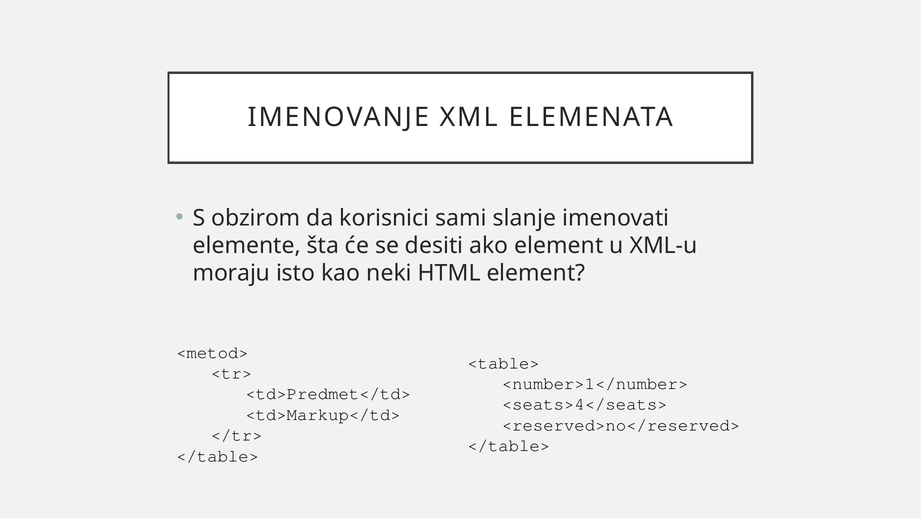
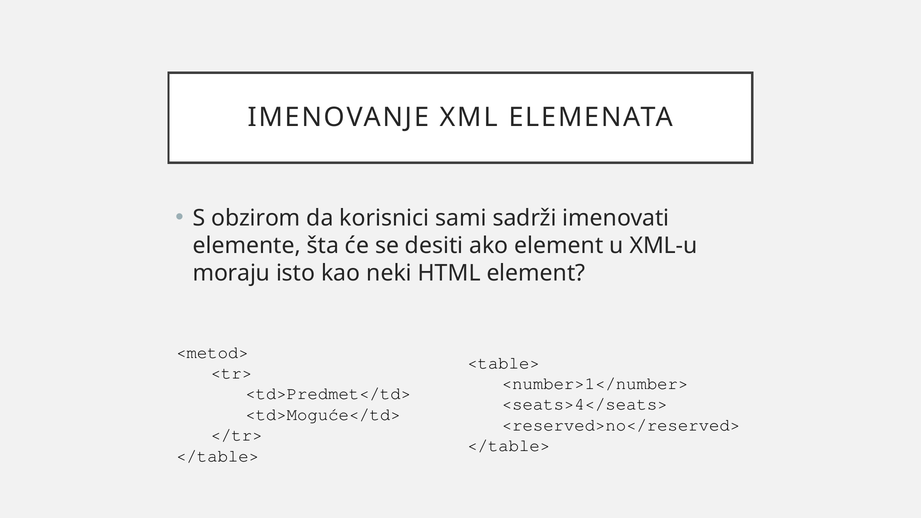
slanje: slanje -> sadrži
<td>Markup</td>: <td>Markup</td> -> <td>Moguće</td>
